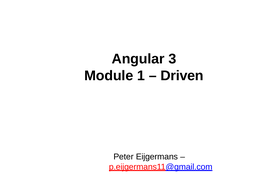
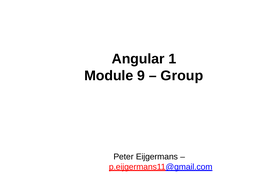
3: 3 -> 1
1: 1 -> 9
Driven: Driven -> Group
